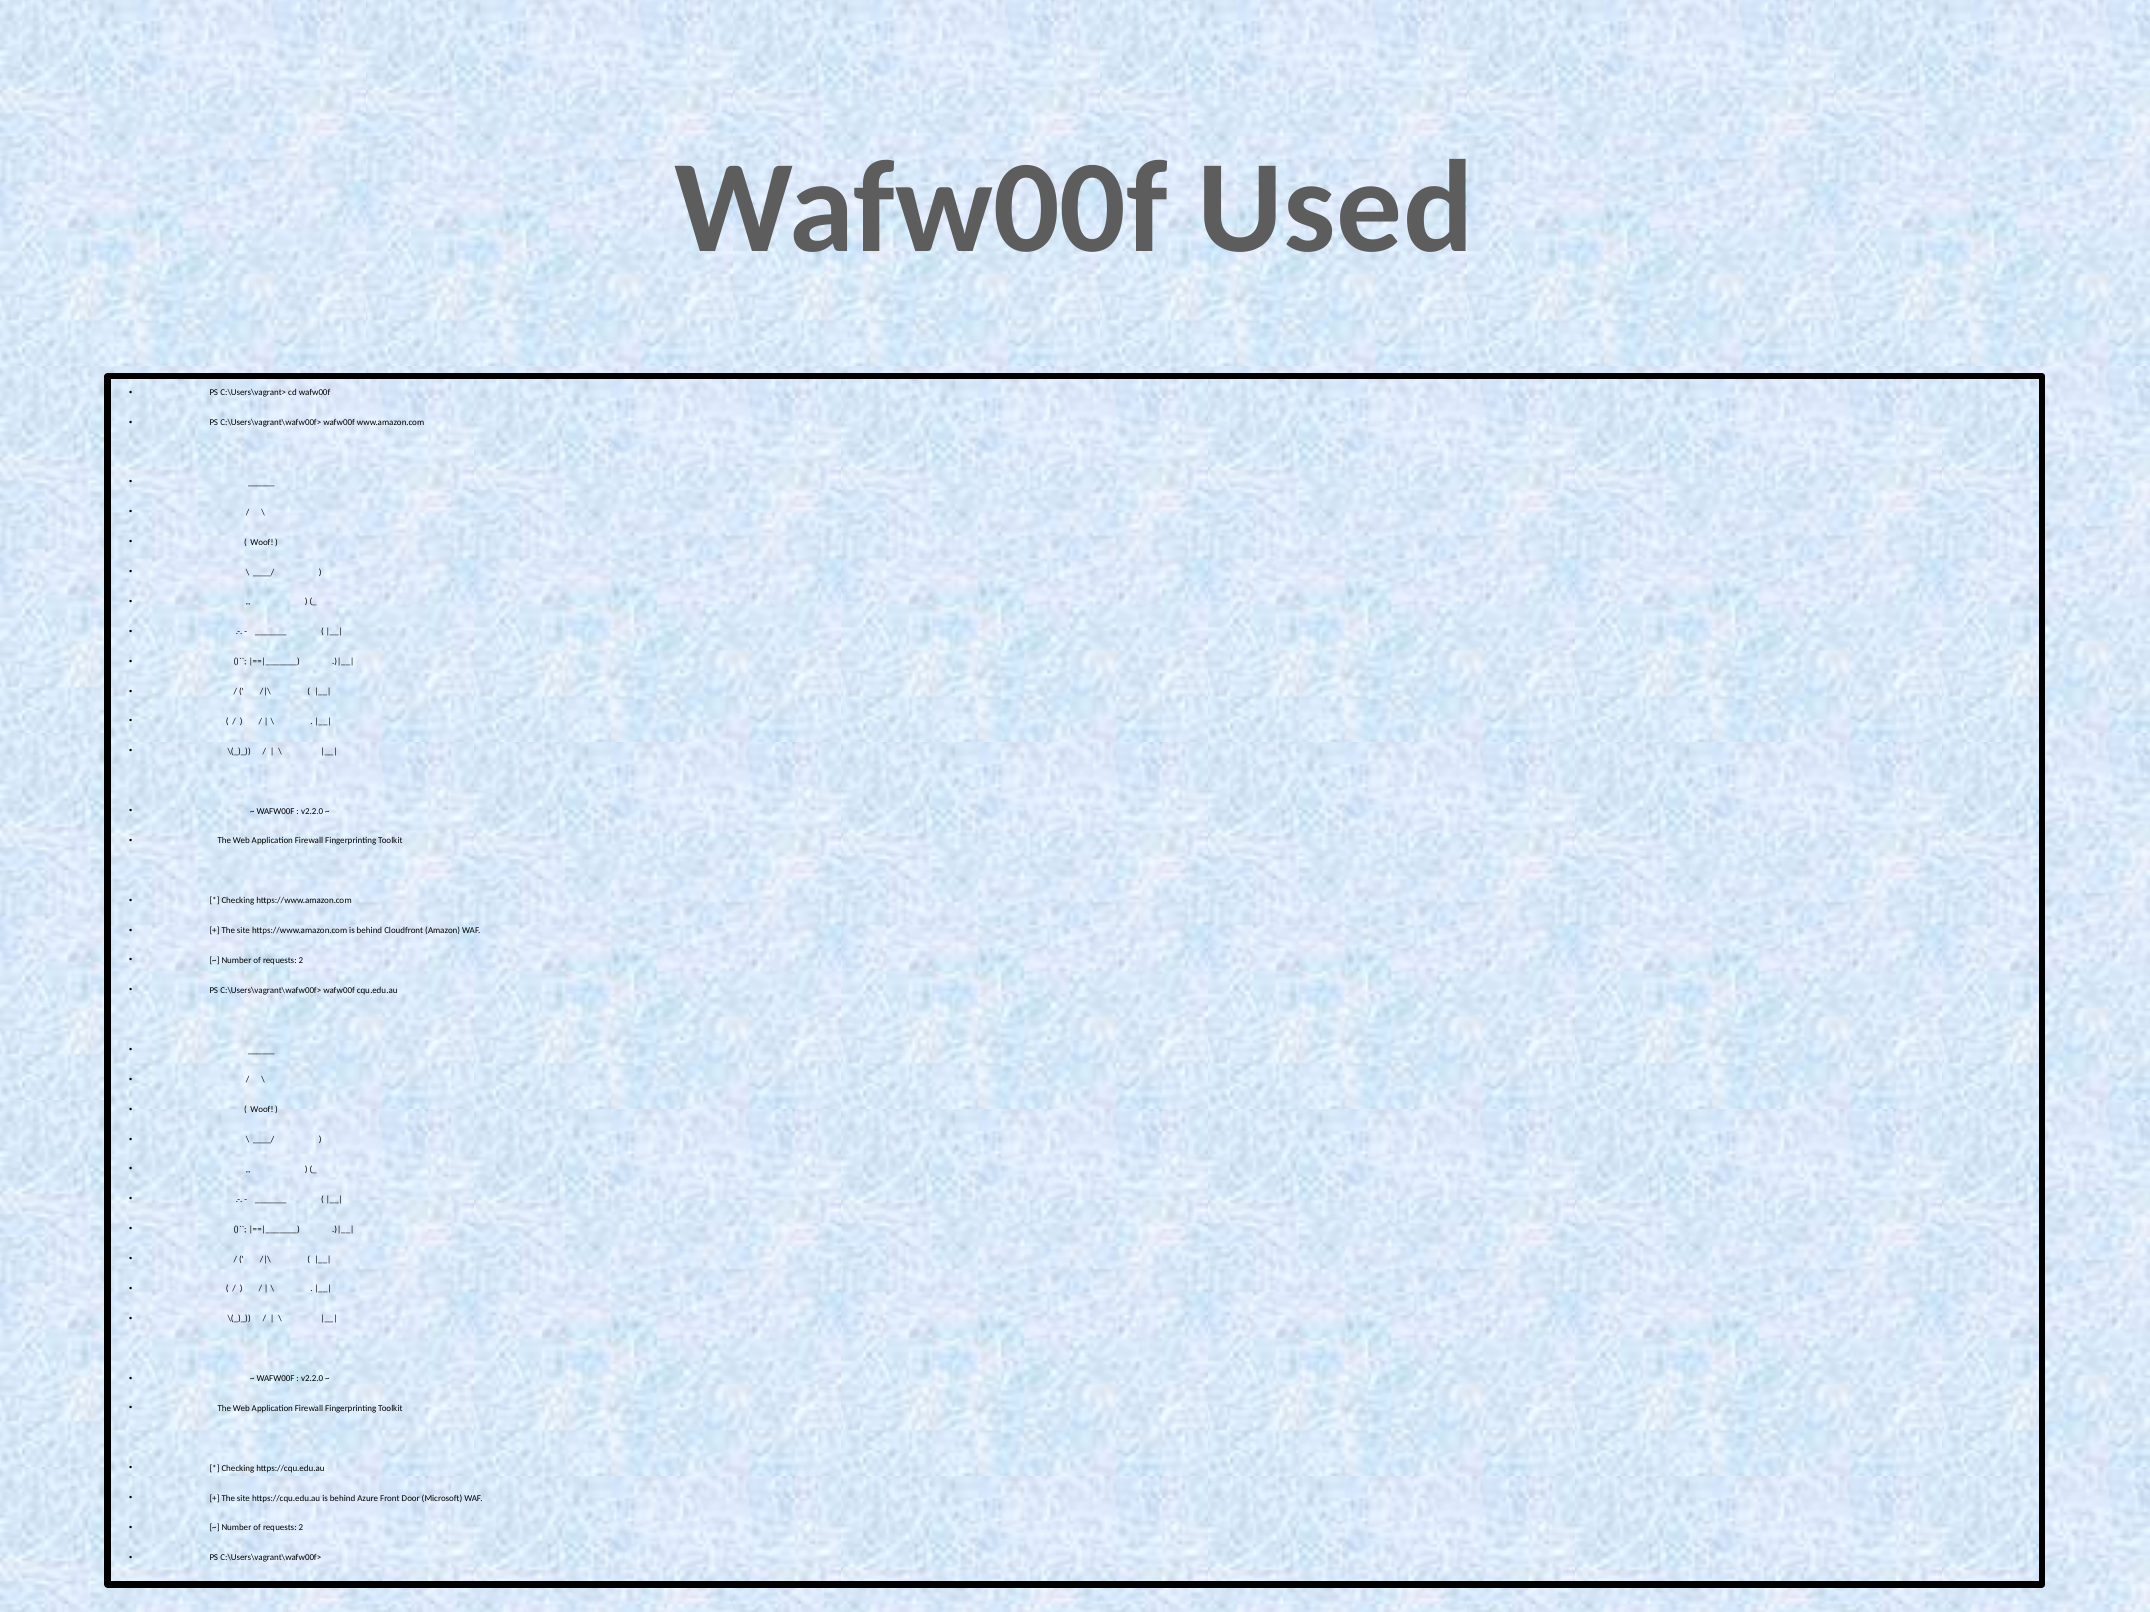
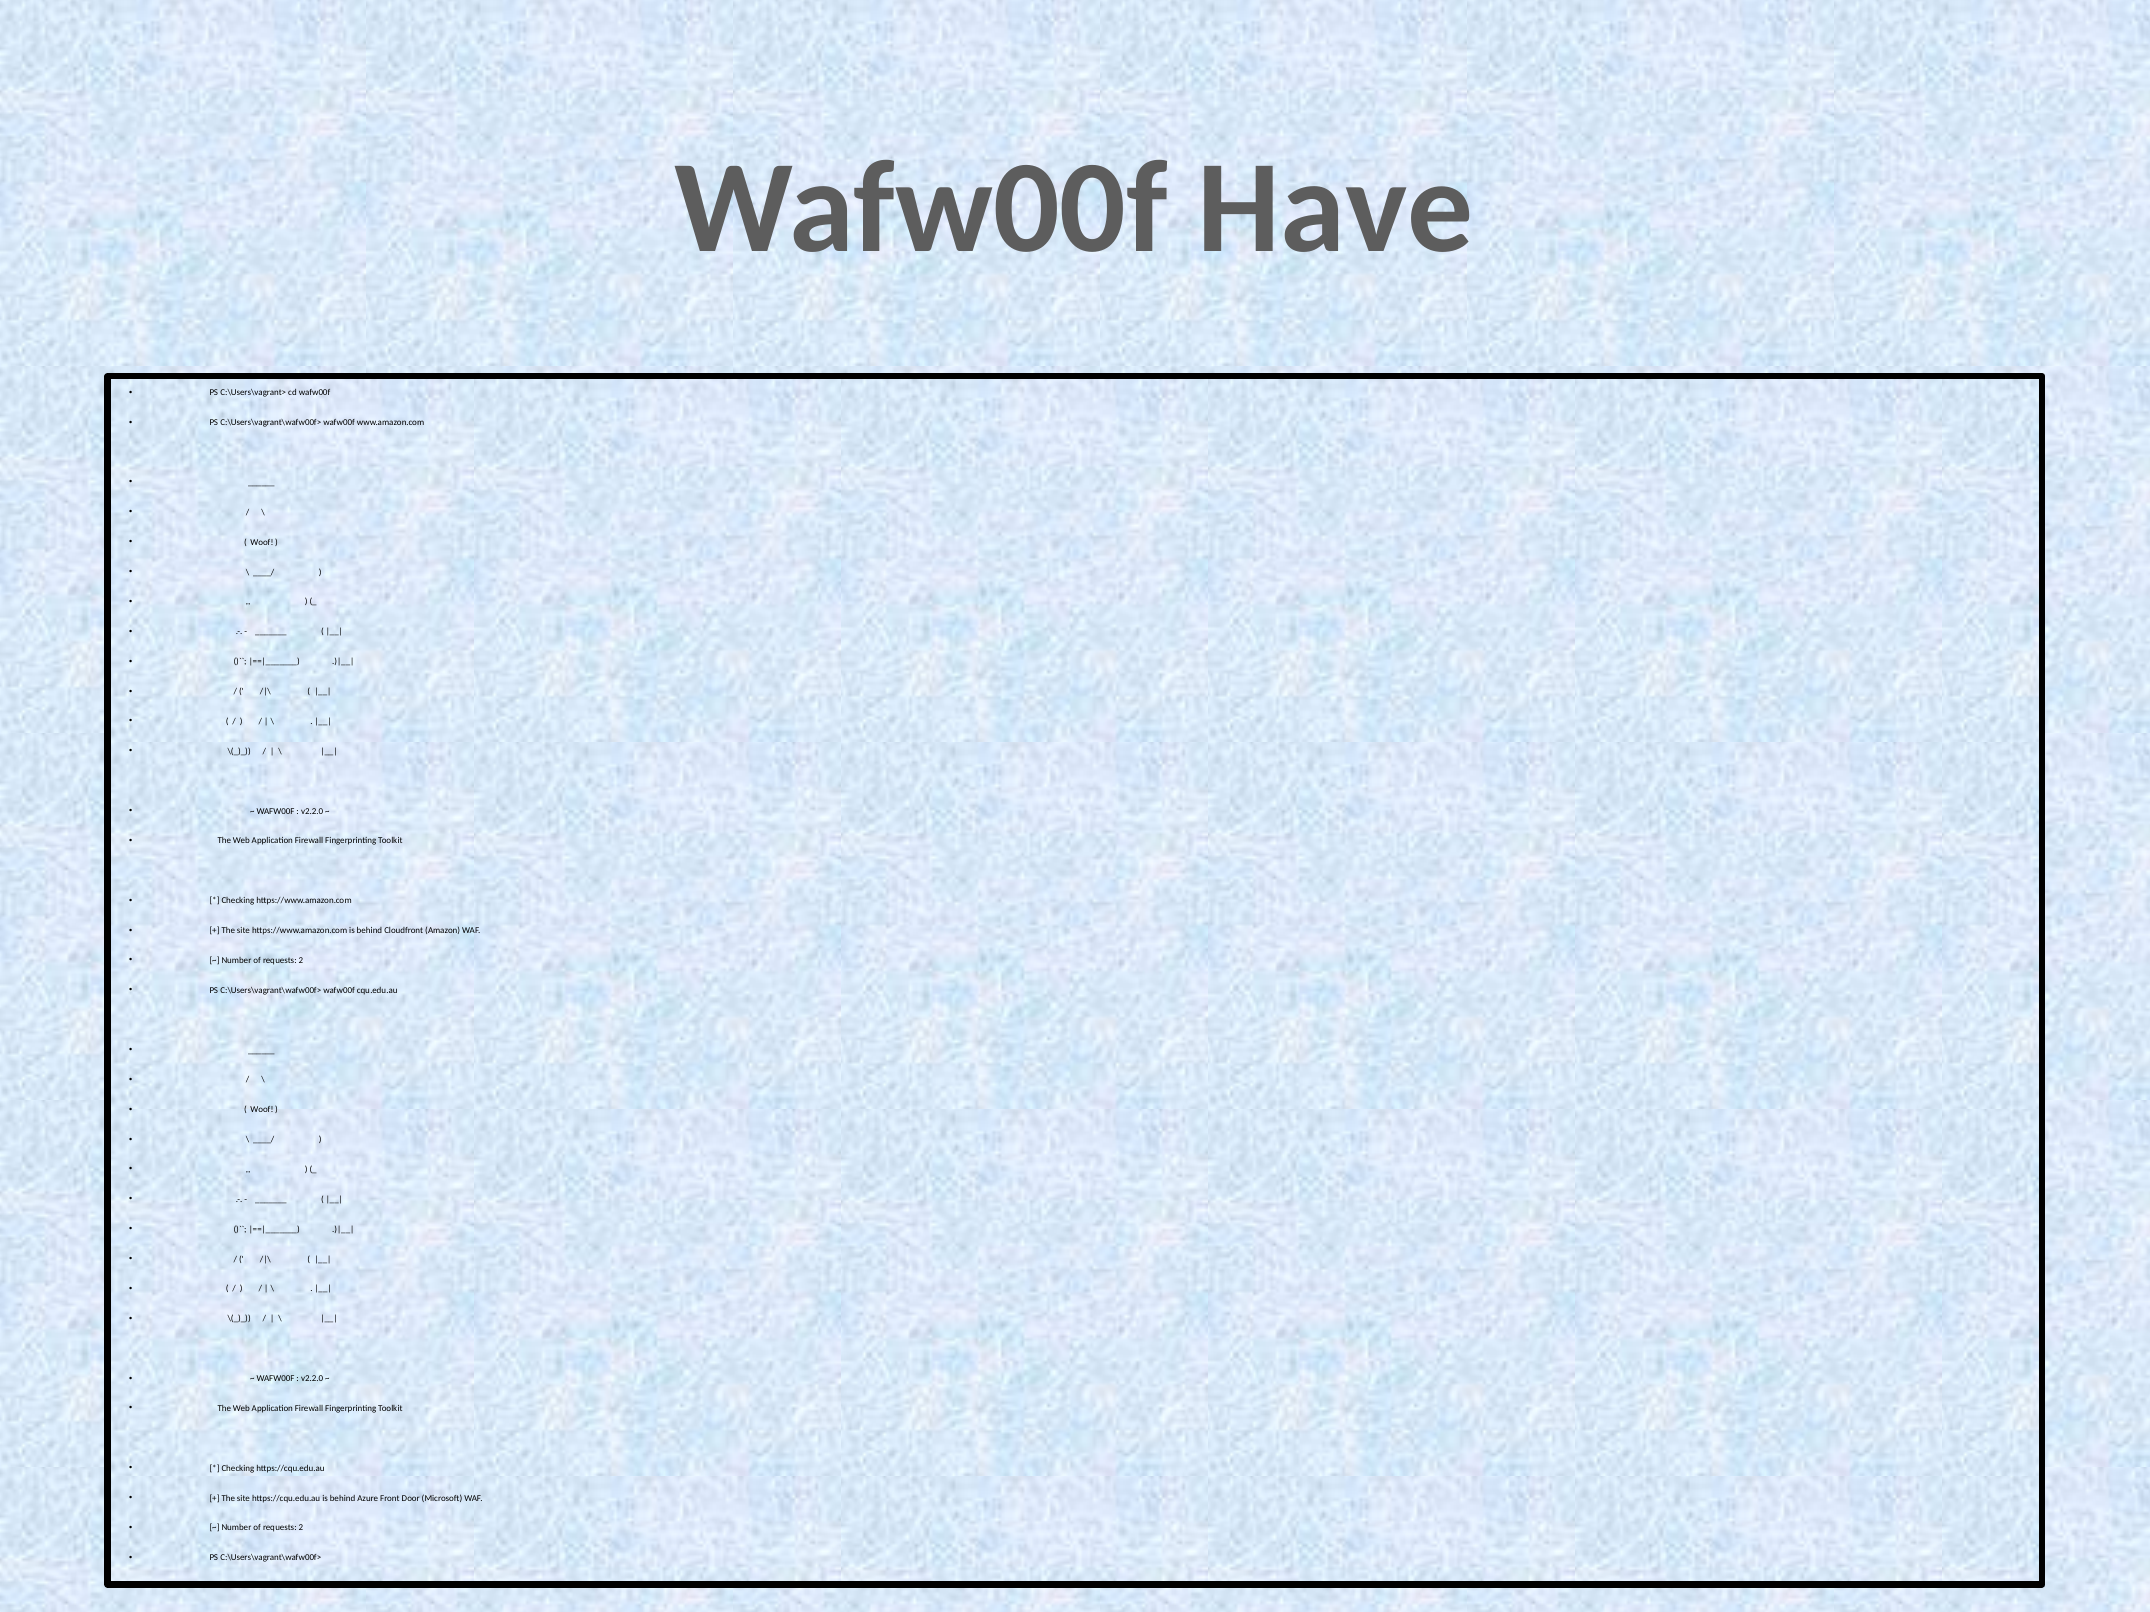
Used: Used -> Have
